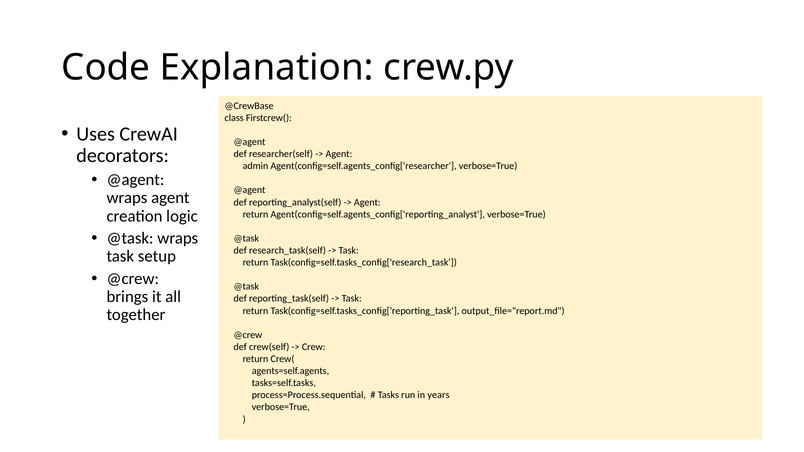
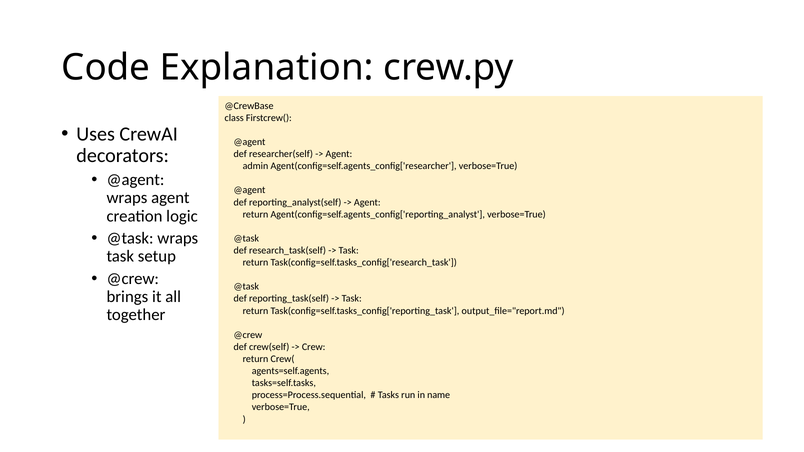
years: years -> name
